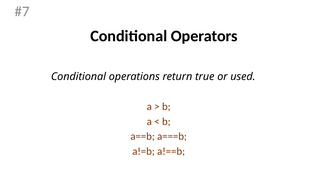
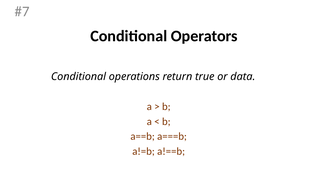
used: used -> data
